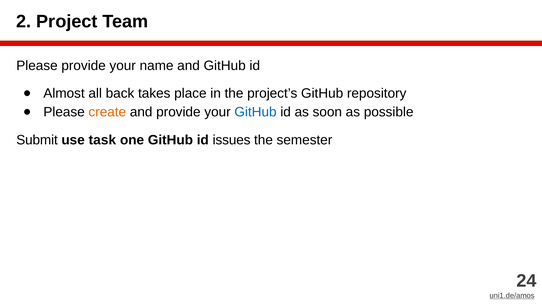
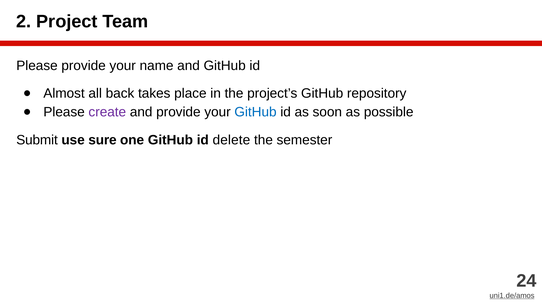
create colour: orange -> purple
task: task -> sure
issues: issues -> delete
